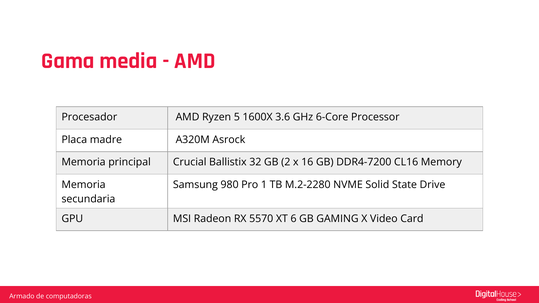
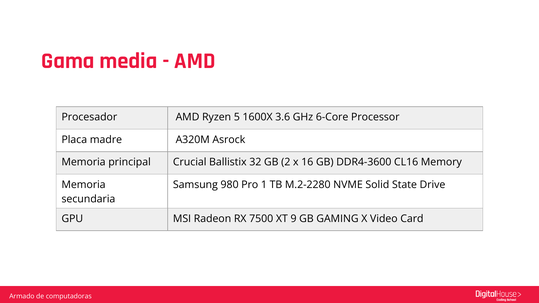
DDR4-7200: DDR4-7200 -> DDR4-3600
5570: 5570 -> 7500
6: 6 -> 9
